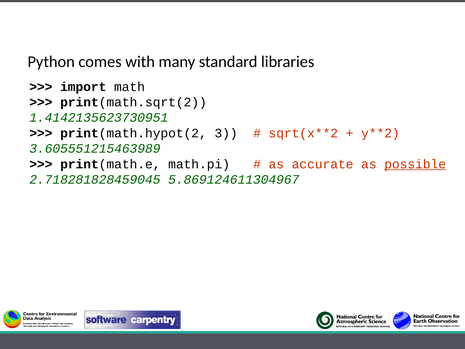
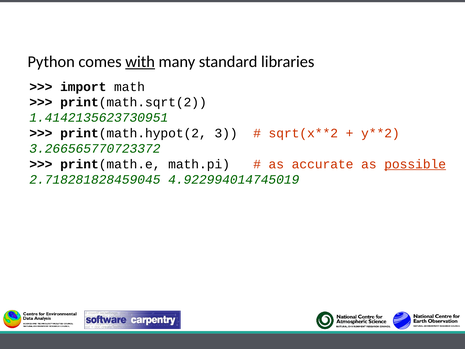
with underline: none -> present
3.605551215463989: 3.605551215463989 -> 3.266565770723372
5.869124611304967: 5.869124611304967 -> 4.922994014745019
